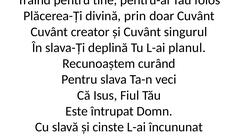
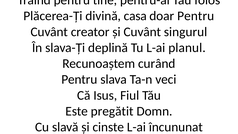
divină prin: prin -> casa
doar Cuvânt: Cuvânt -> Pentru
întrupat: întrupat -> pregătit
